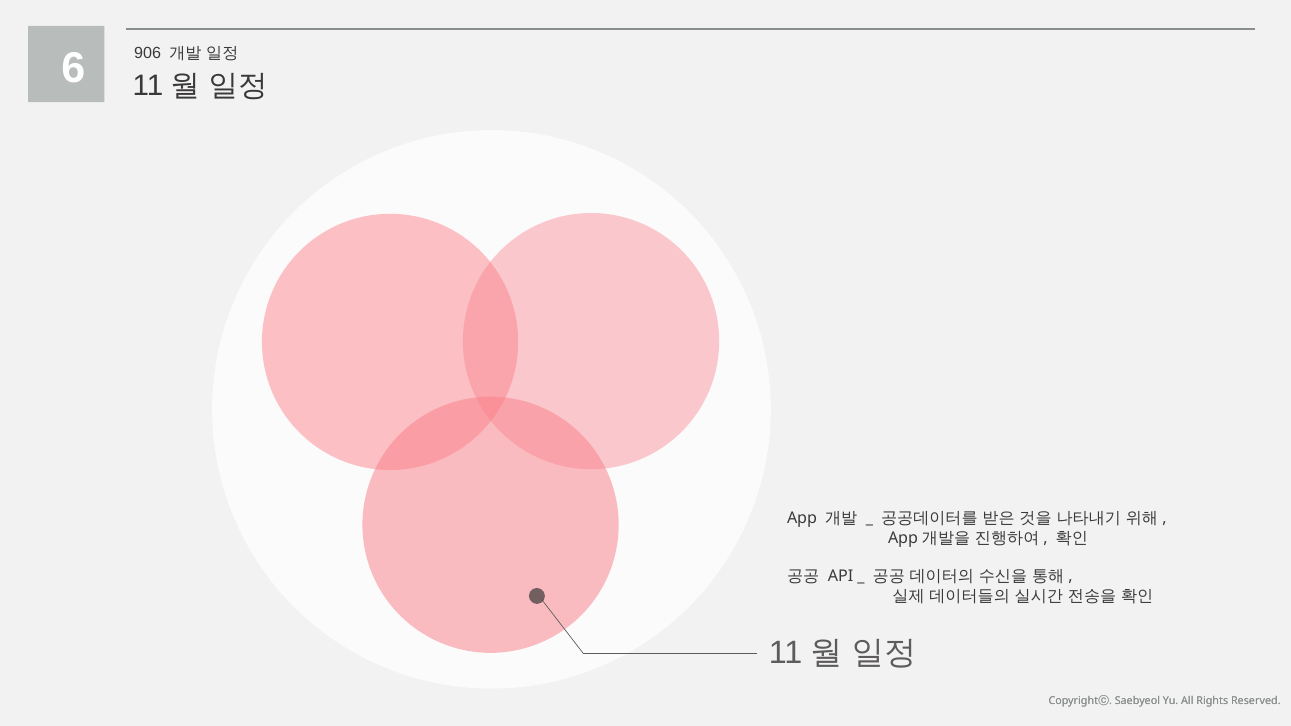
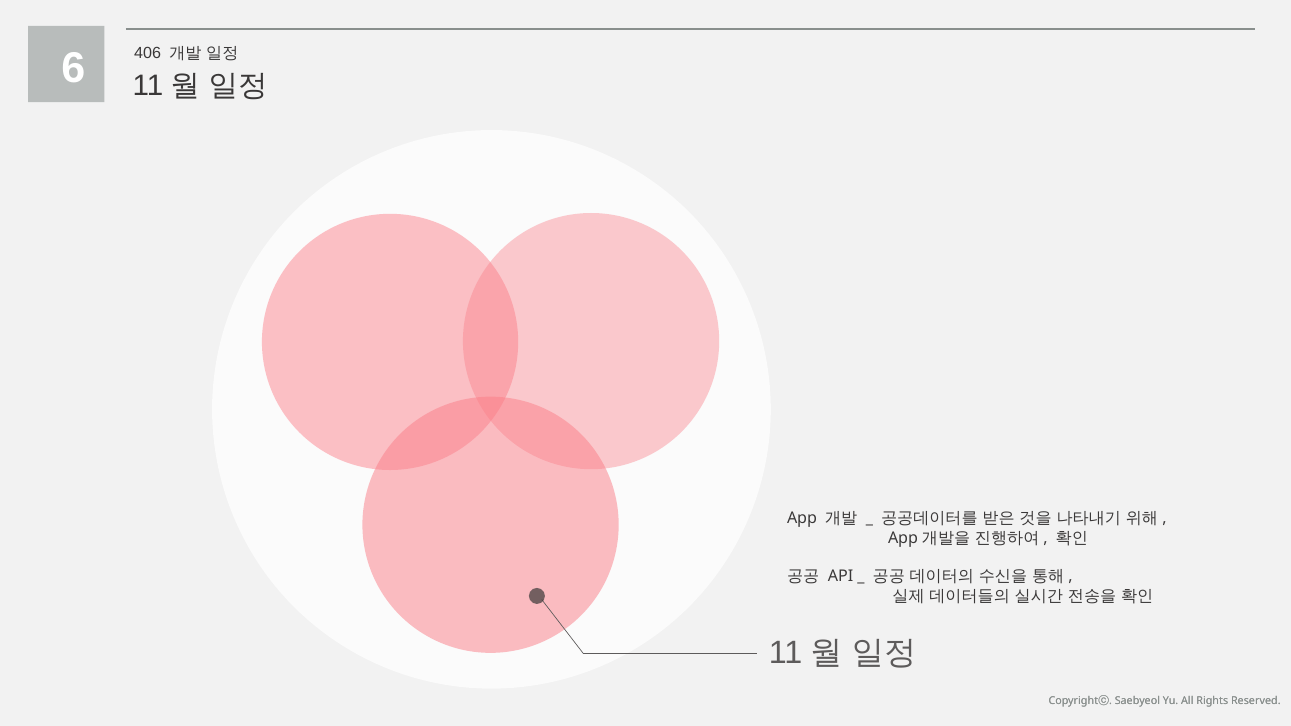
906: 906 -> 406
